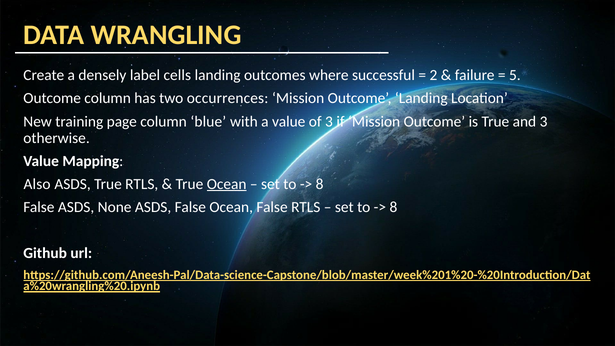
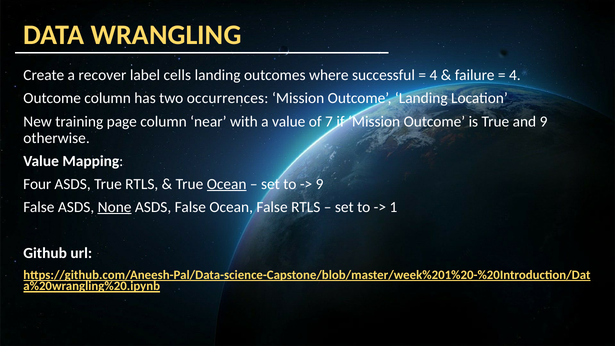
densely: densely -> recover
2 at (433, 75): 2 -> 4
5 at (515, 75): 5 -> 4
blue: blue -> near
of 3: 3 -> 7
and 3: 3 -> 9
Also: Also -> Four
8 at (320, 184): 8 -> 9
None underline: none -> present
8 at (393, 207): 8 -> 1
